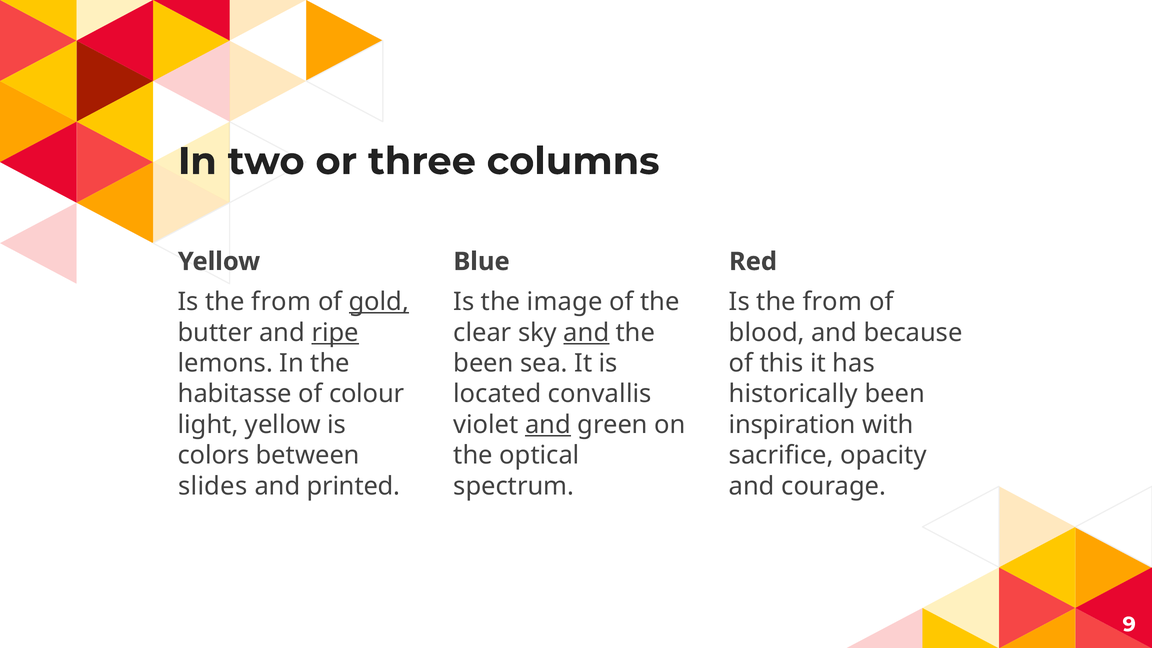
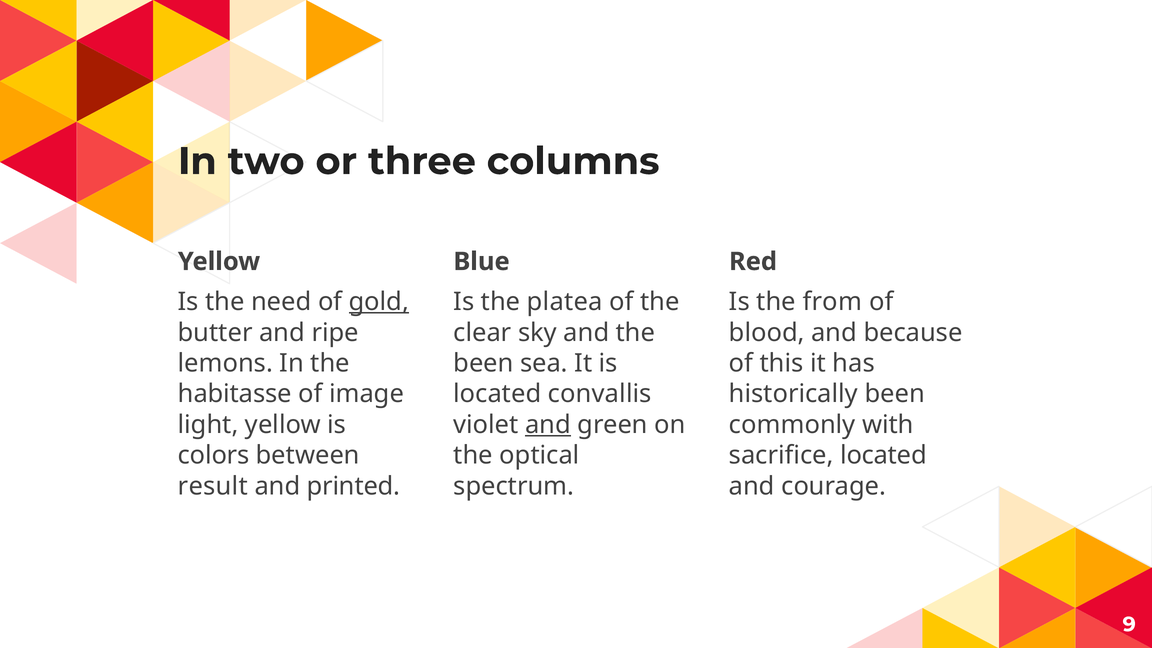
from at (281, 302): from -> need
image: image -> platea
ripe underline: present -> none
and at (586, 333) underline: present -> none
colour: colour -> image
inspiration: inspiration -> commonly
sacrifice opacity: opacity -> located
slides: slides -> result
